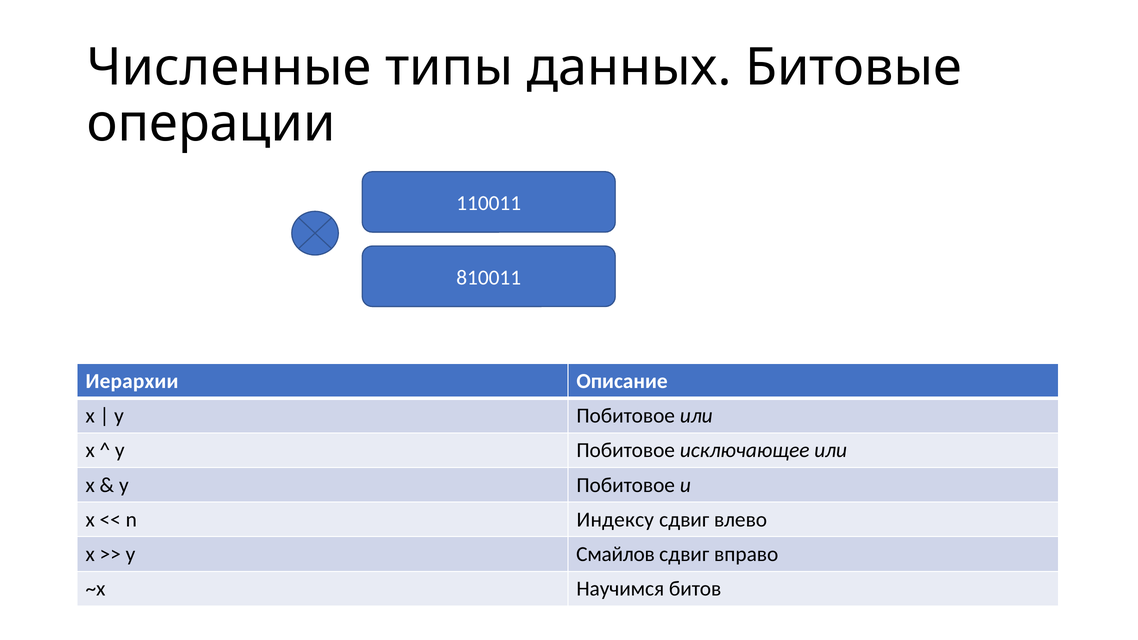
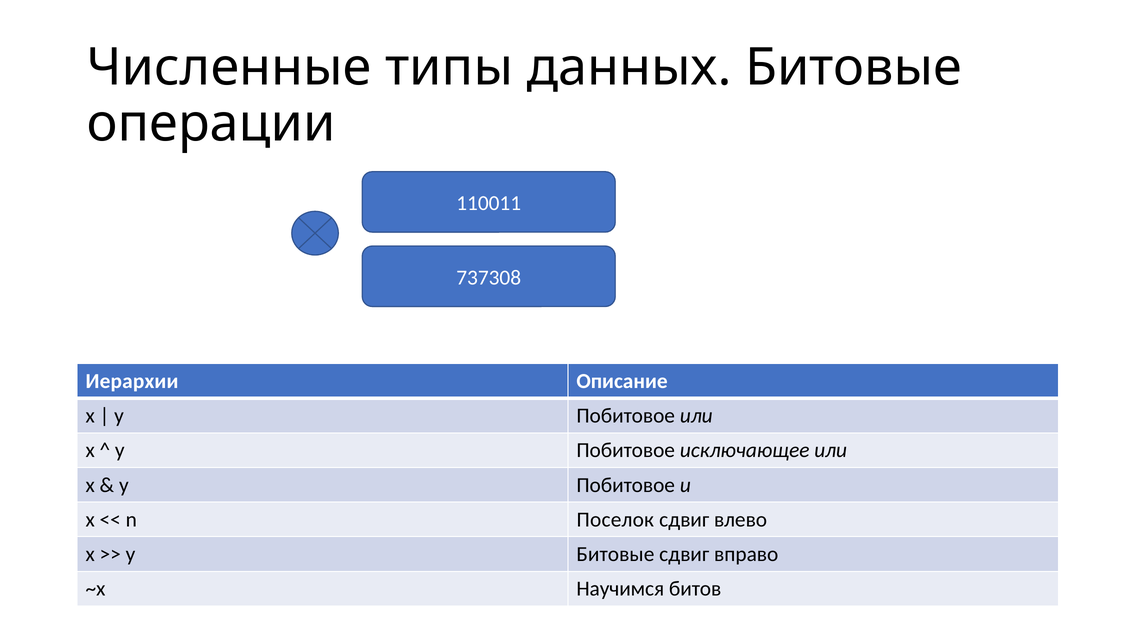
810011: 810011 -> 737308
Индексу: Индексу -> Поселок
y Смайлов: Смайлов -> Битовые
